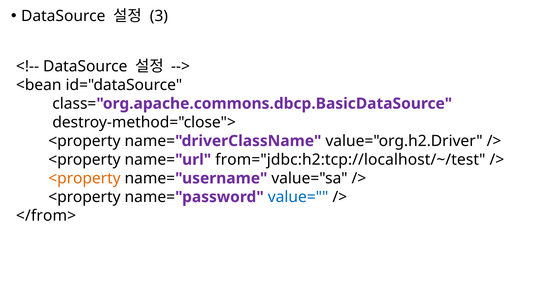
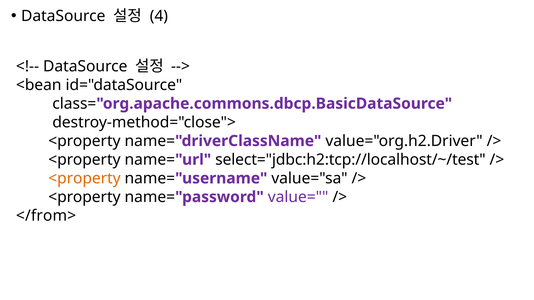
3: 3 -> 4
from="jdbc:h2:tcp://localhost/~/test: from="jdbc:h2:tcp://localhost/~/test -> select="jdbc:h2:tcp://localhost/~/test
value= colour: blue -> purple
